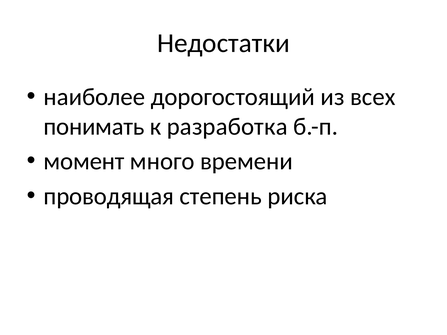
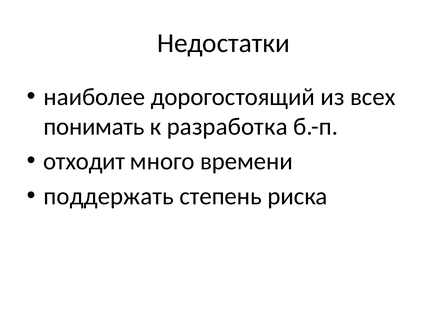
момент: момент -> отходит
проводящая: проводящая -> поддержать
